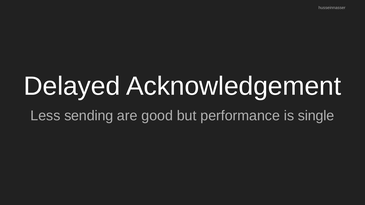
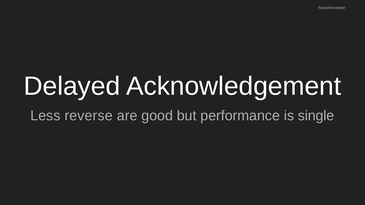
sending: sending -> reverse
